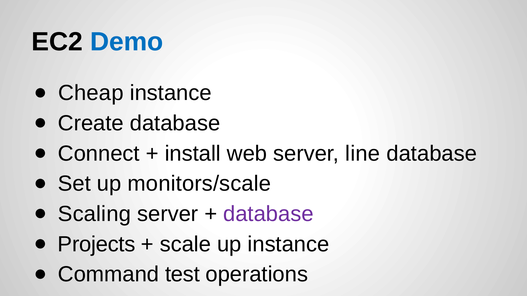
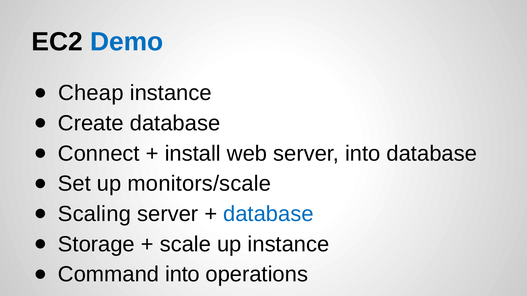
server line: line -> into
database at (268, 214) colour: purple -> blue
Projects: Projects -> Storage
Command test: test -> into
